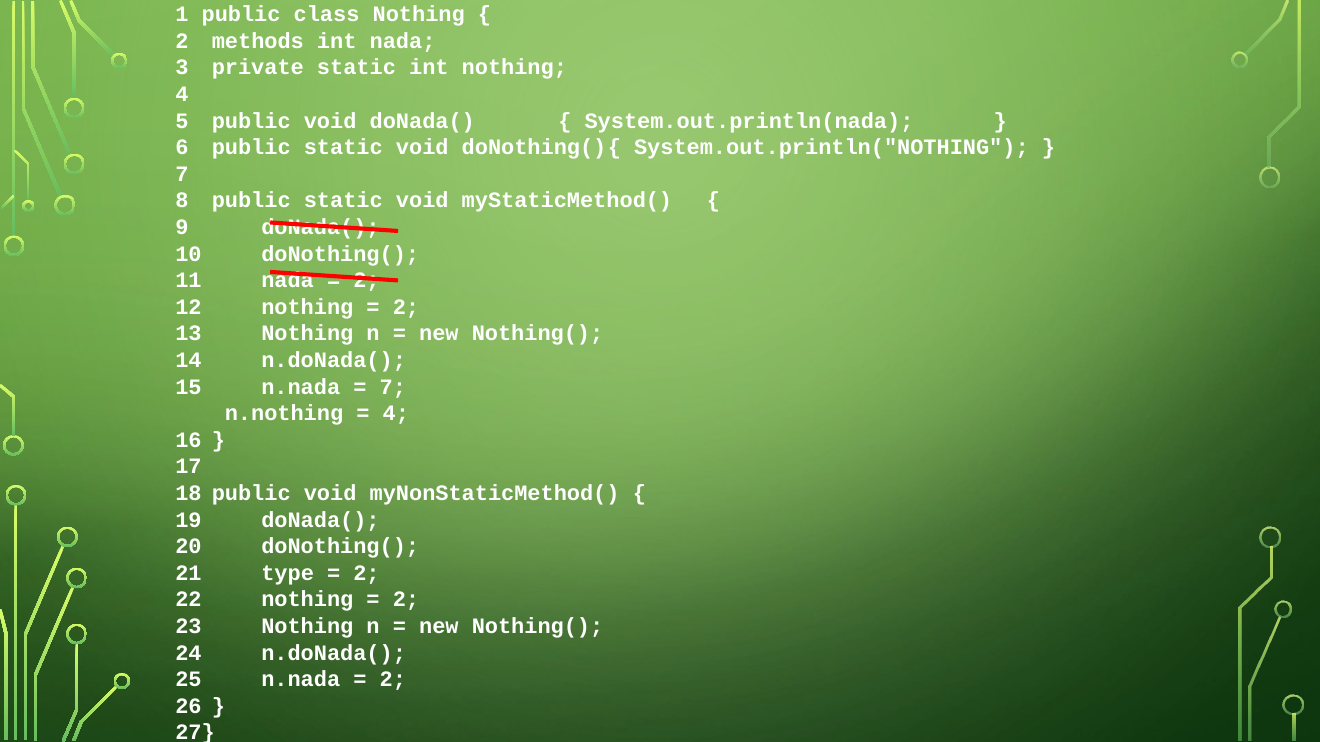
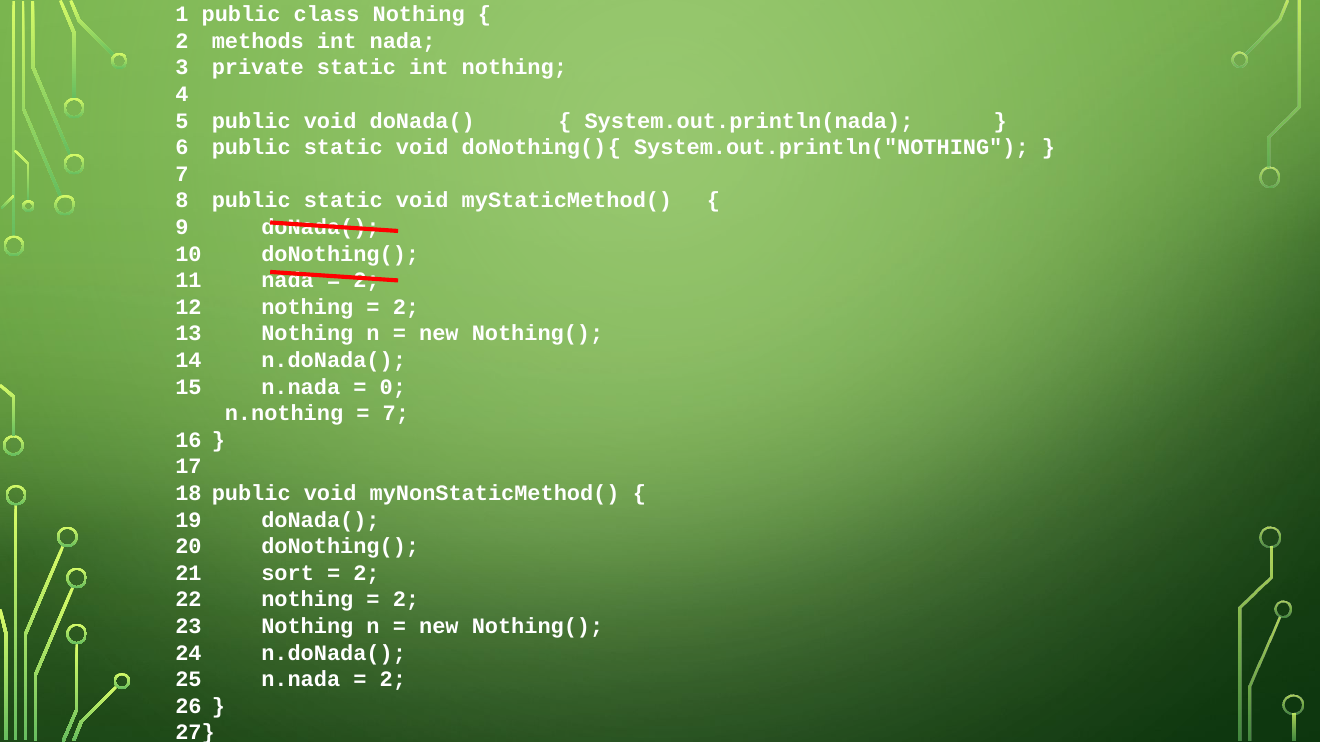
7 at (393, 387): 7 -> 0
4 at (396, 414): 4 -> 7
type: type -> sort
